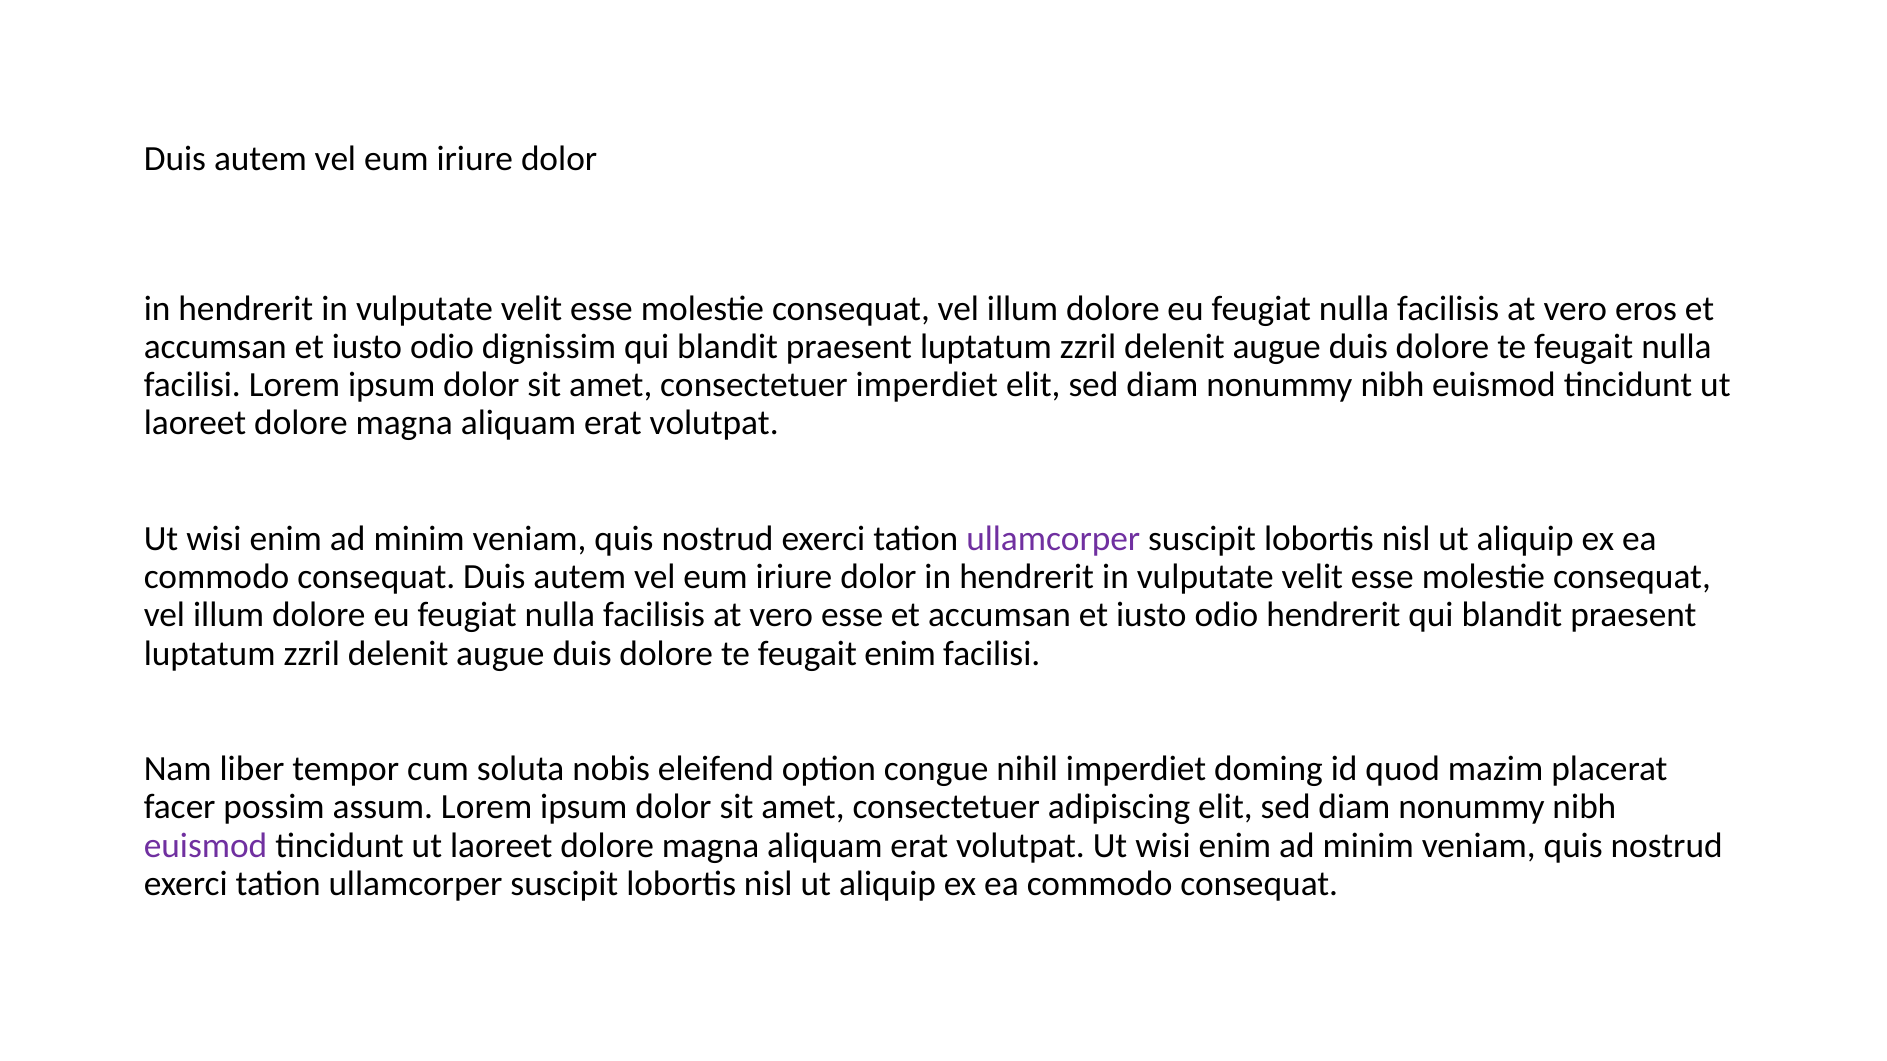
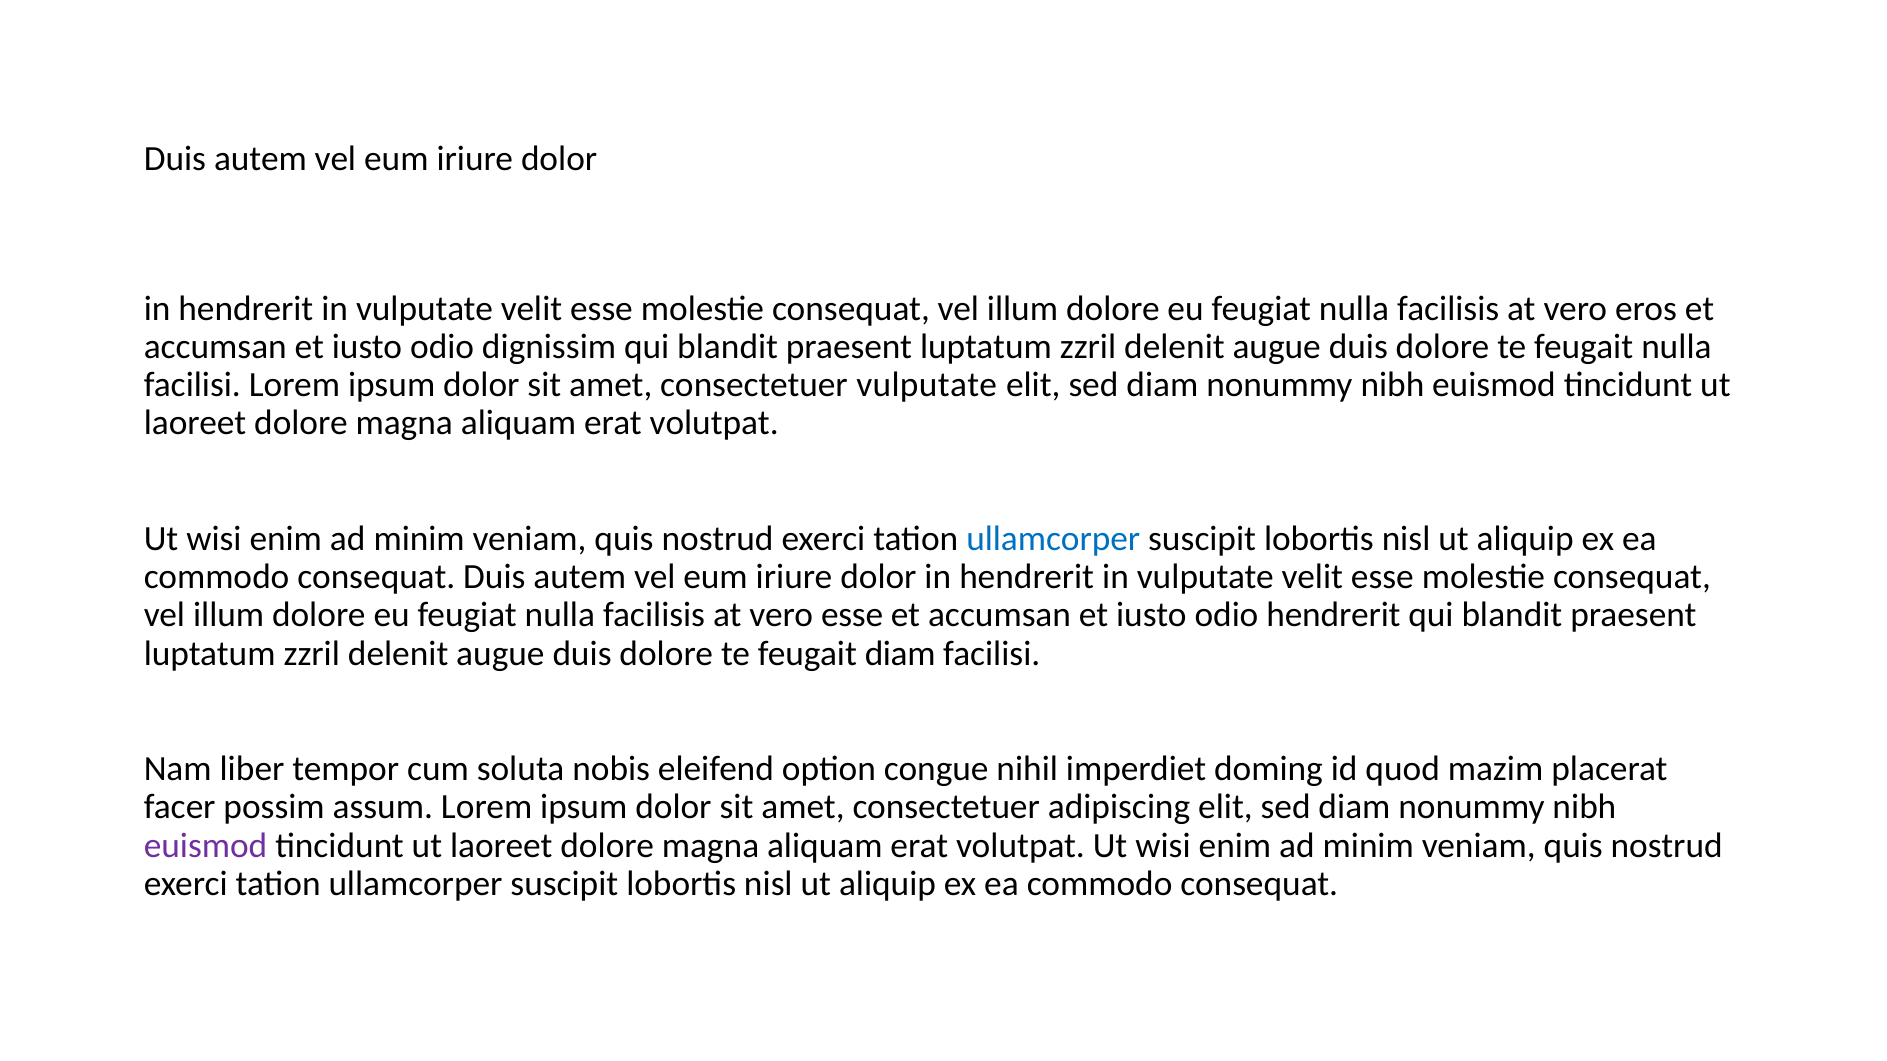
consectetuer imperdiet: imperdiet -> vulputate
ullamcorper at (1053, 539) colour: purple -> blue
feugait enim: enim -> diam
